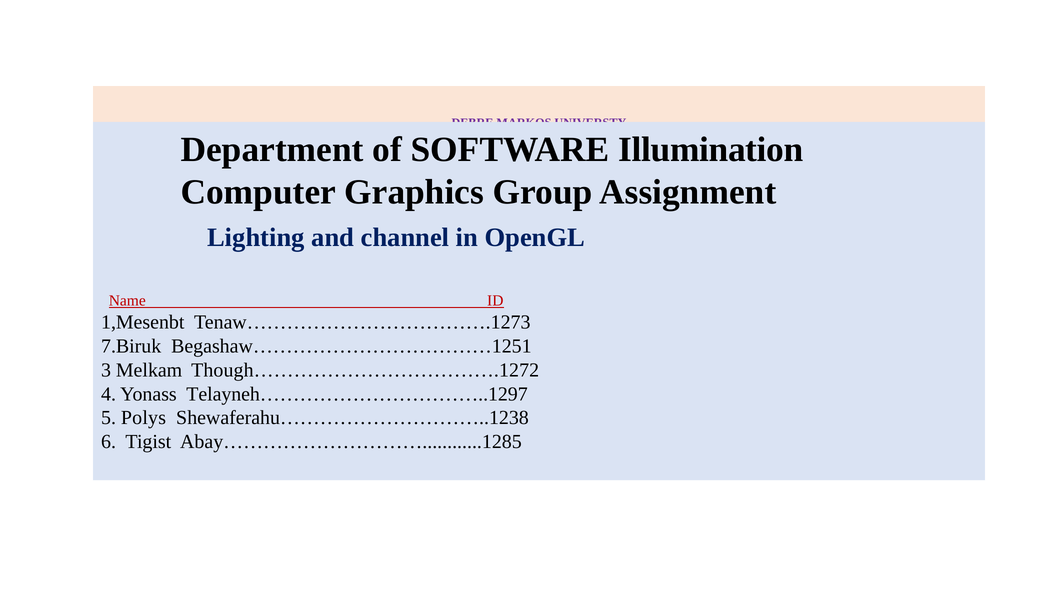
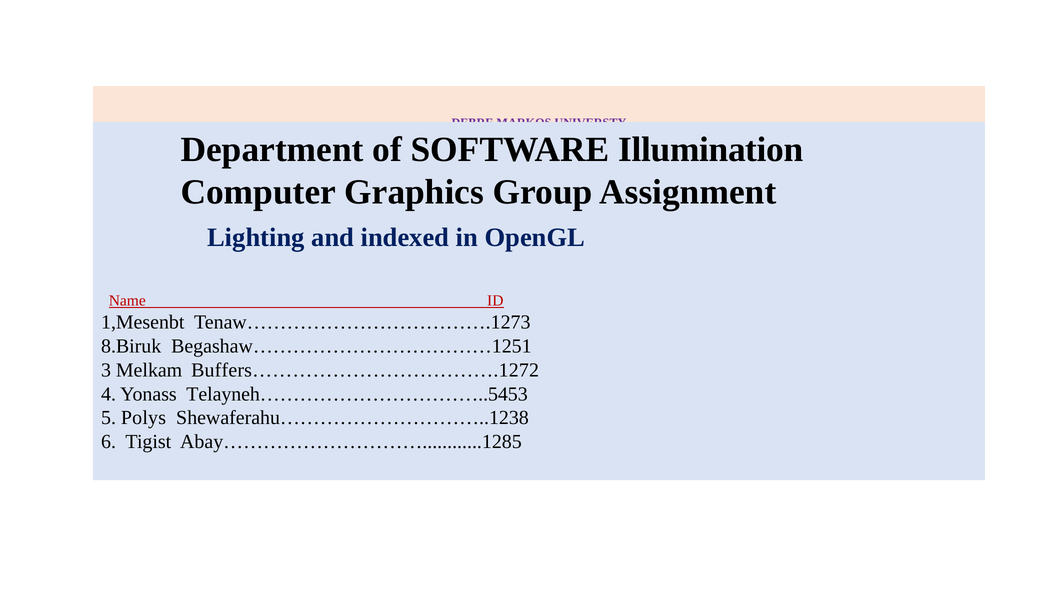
channel: channel -> indexed
7.Biruk: 7.Biruk -> 8.Biruk
Though……………………………….1272: Though……………………………….1272 -> Buffers……………………………….1272
Telayneh……………………………..1297: Telayneh……………………………..1297 -> Telayneh……………………………..5453
